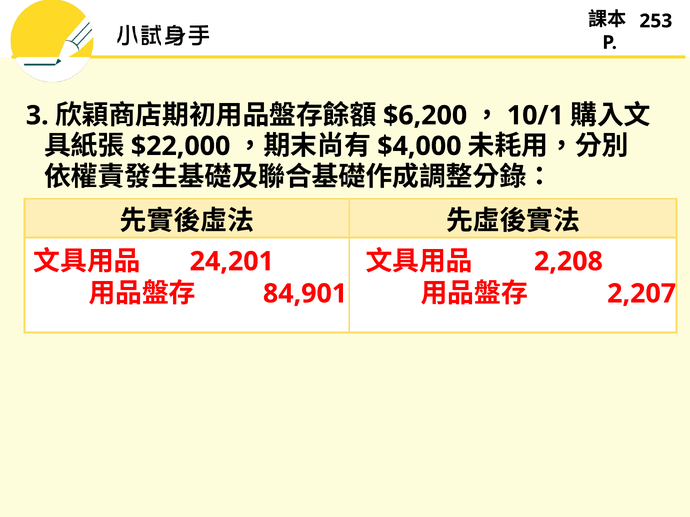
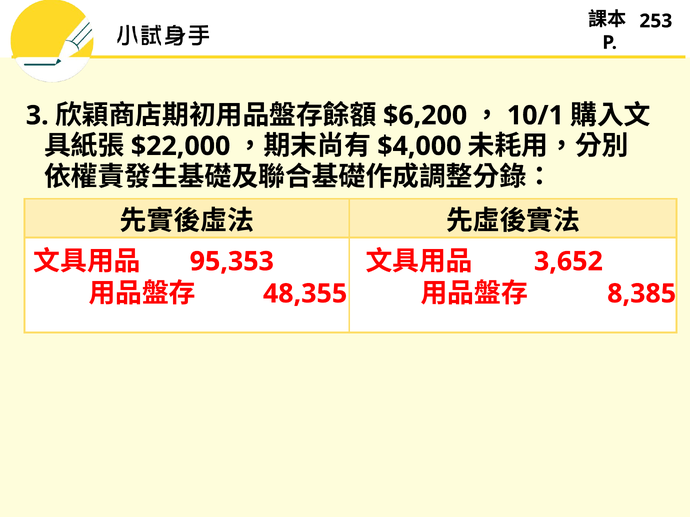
24,201: 24,201 -> 95,353
2,208: 2,208 -> 3,652
84,901: 84,901 -> 48,355
2,207: 2,207 -> 8,385
